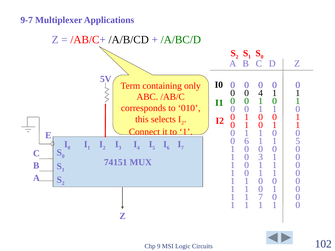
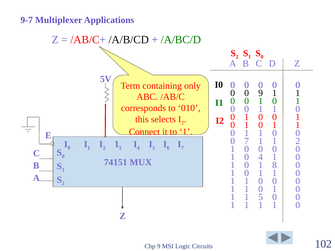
0 4: 4 -> 9
0 6: 6 -> 7
1 5: 5 -> 2
0 3: 3 -> 4
1 at (275, 165): 1 -> 8
1 7: 7 -> 5
